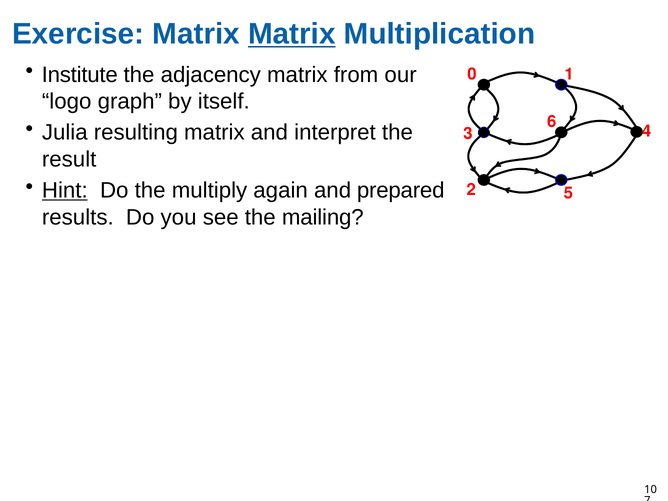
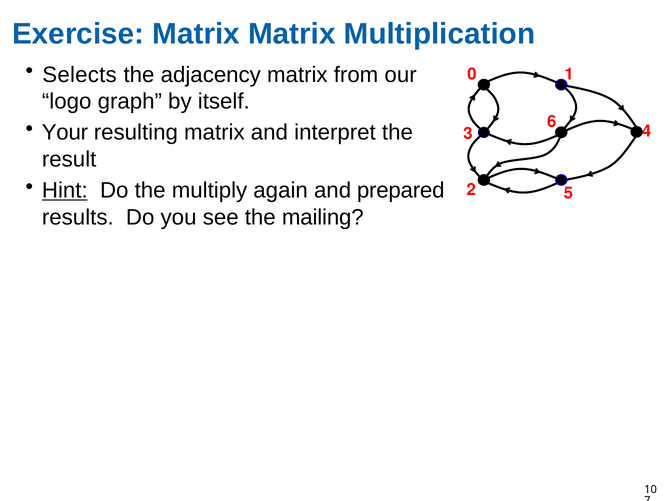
Matrix at (292, 34) underline: present -> none
Institute: Institute -> Selects
Julia: Julia -> Your
